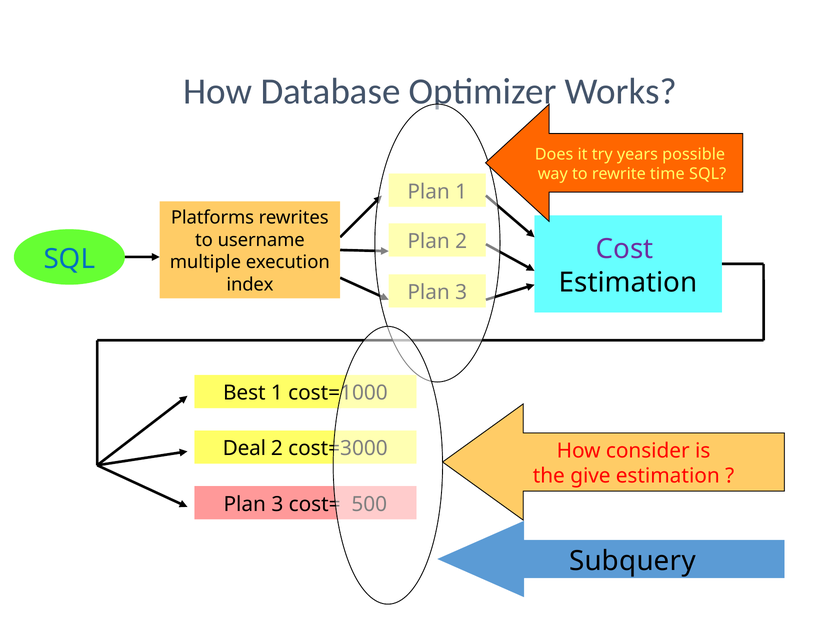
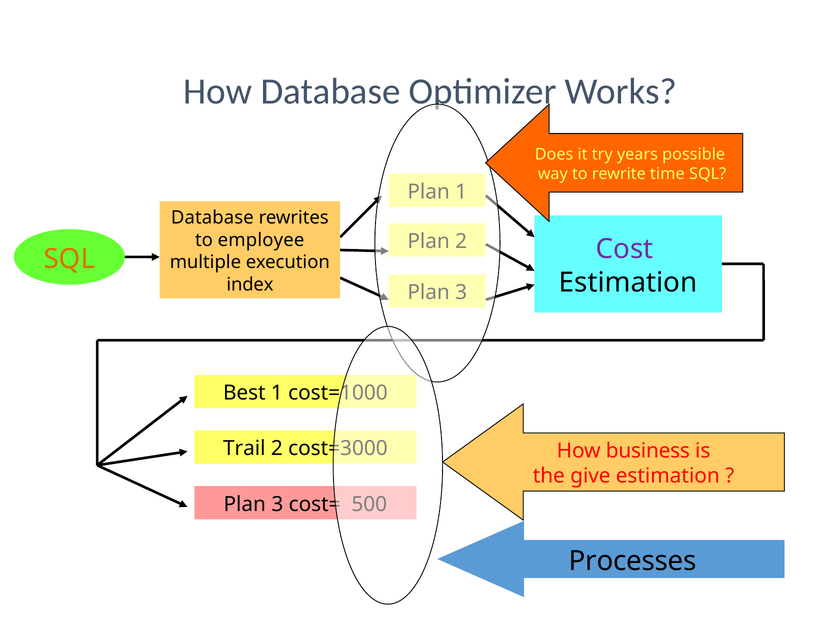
Platforms at (212, 218): Platforms -> Database
username: username -> employee
SQL at (69, 259) colour: blue -> orange
Deal: Deal -> Trail
consider: consider -> business
Subquery: Subquery -> Processes
